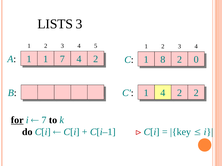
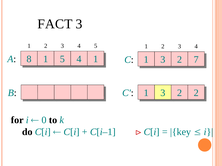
LISTS: LISTS -> FACT
A 1: 1 -> 8
1 7: 7 -> 5
2 at (96, 59): 2 -> 1
8 at (163, 60): 8 -> 3
0: 0 -> 7
4 at (163, 93): 4 -> 3
for underline: present -> none
7 at (44, 120): 7 -> 0
